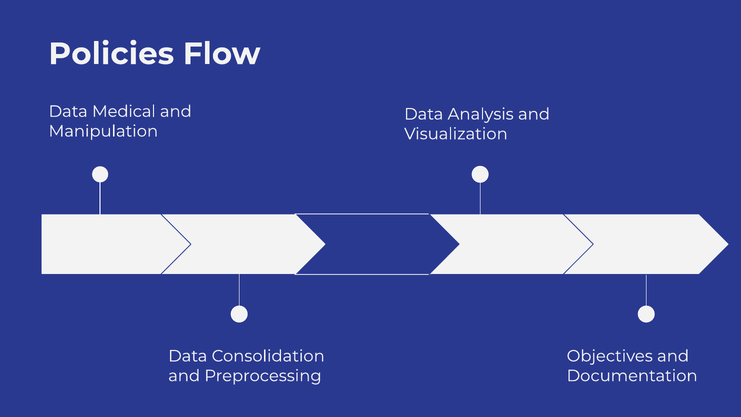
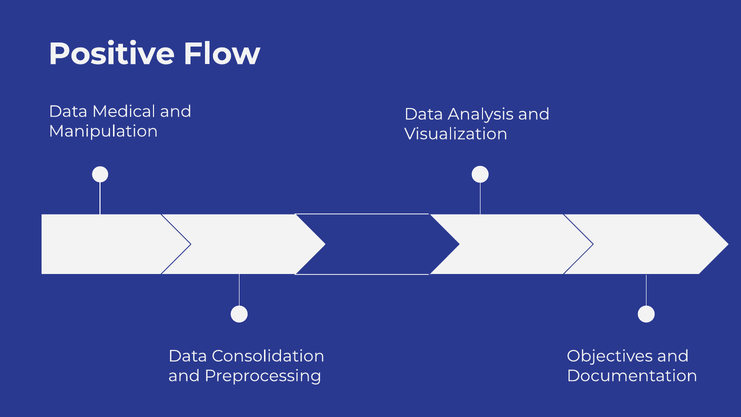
Policies: Policies -> Positive
